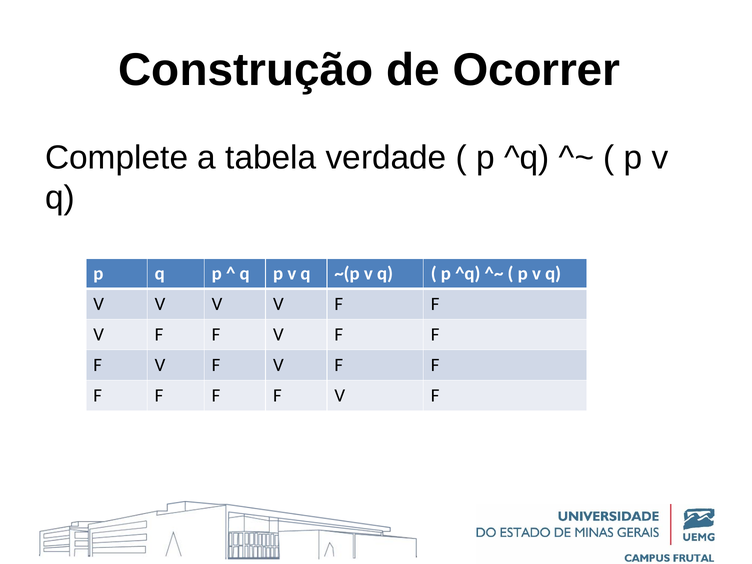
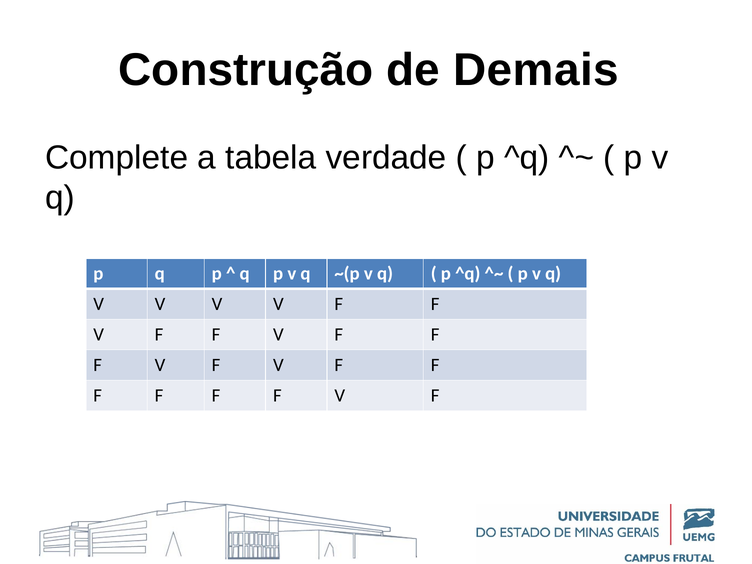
Ocorrer: Ocorrer -> Demais
